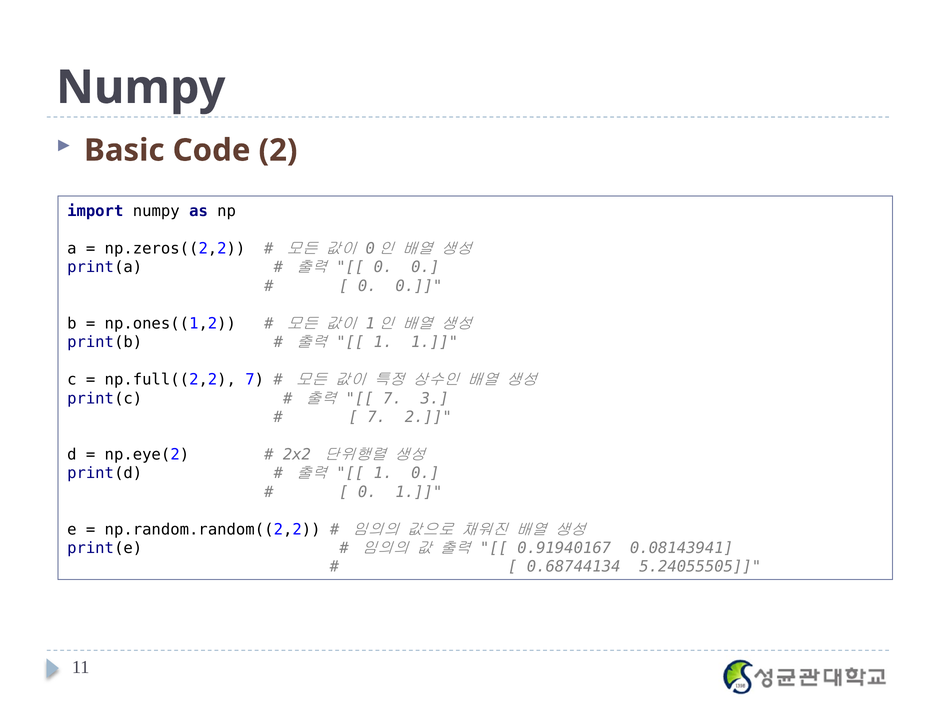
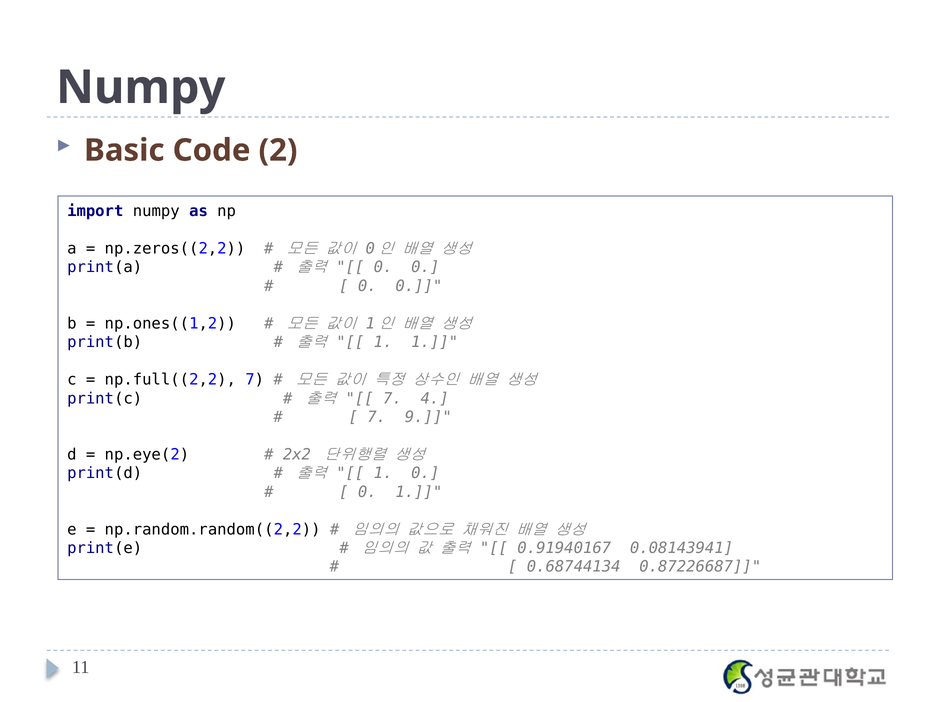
3: 3 -> 4
7 2: 2 -> 9
5.24055505: 5.24055505 -> 0.87226687
